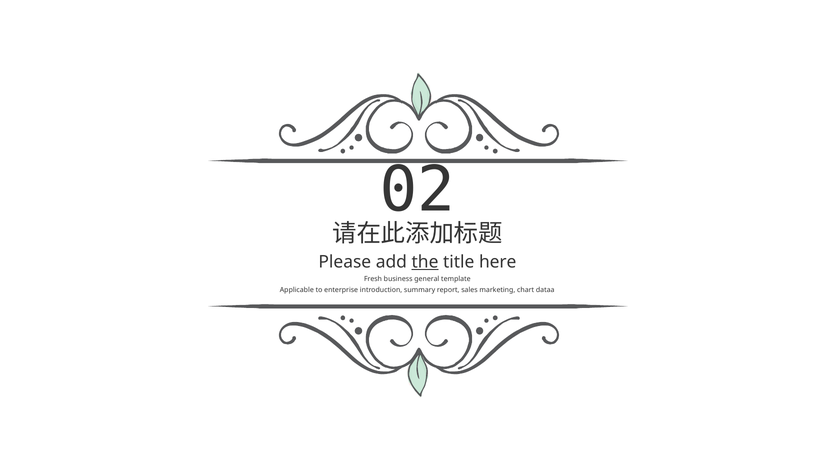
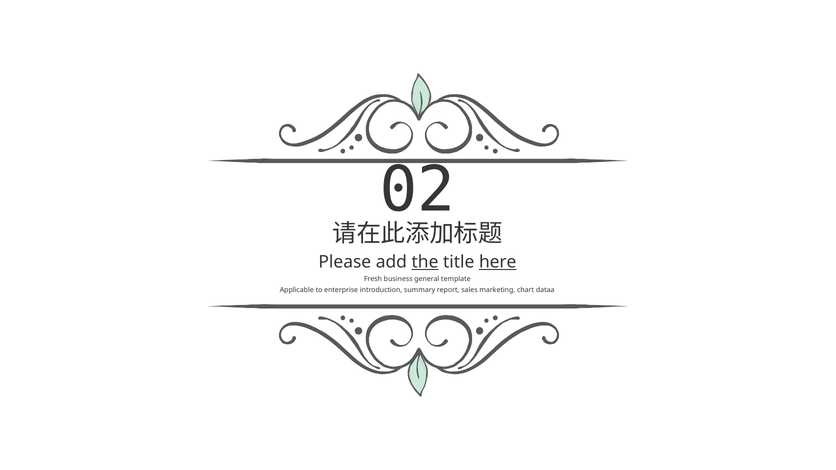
here underline: none -> present
